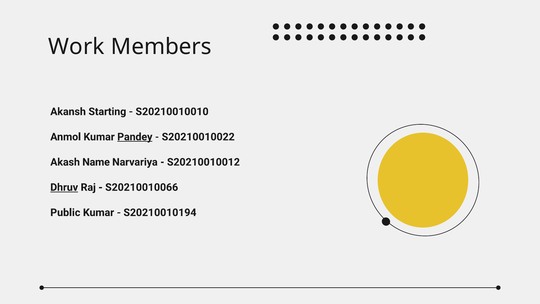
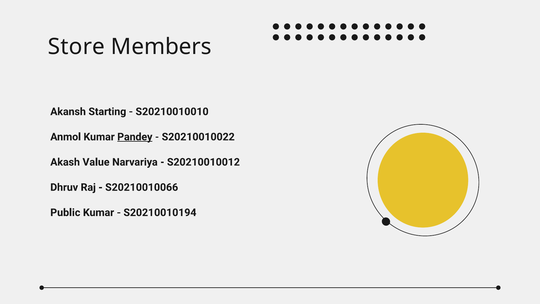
Work: Work -> Store
Name: Name -> Value
Dhruv underline: present -> none
